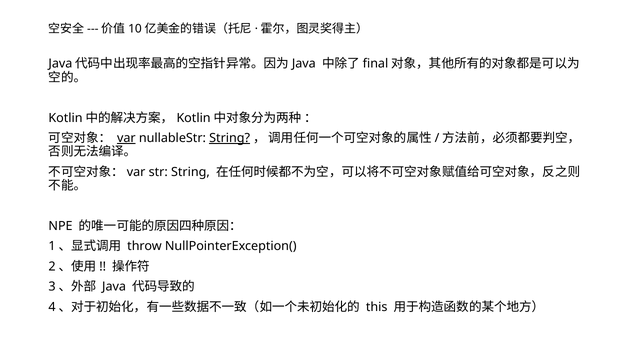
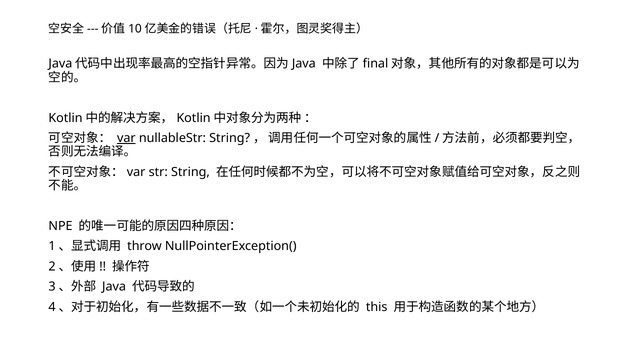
String at (230, 138) underline: present -> none
